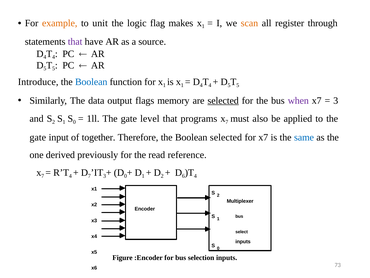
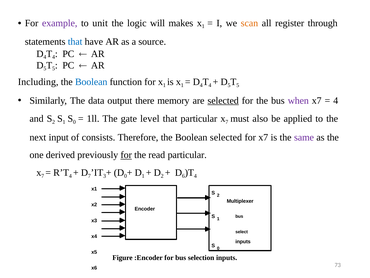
example colour: orange -> purple
flag: flag -> will
that at (75, 42) colour: purple -> blue
Introduce: Introduce -> Including
flags: flags -> there
3 at (336, 100): 3 -> 4
that programs: programs -> particular
gate at (38, 137): gate -> next
together: together -> consists
same colour: blue -> purple
for at (126, 155) underline: none -> present
read reference: reference -> particular
